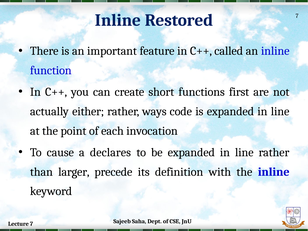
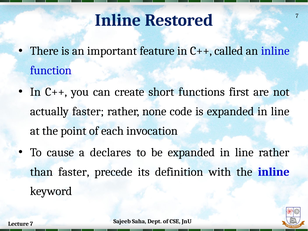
actually either: either -> faster
ways: ways -> none
than larger: larger -> faster
